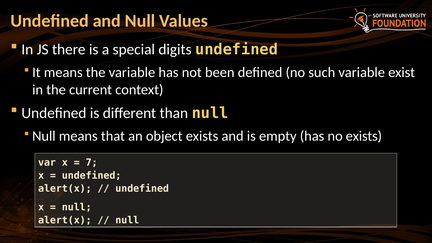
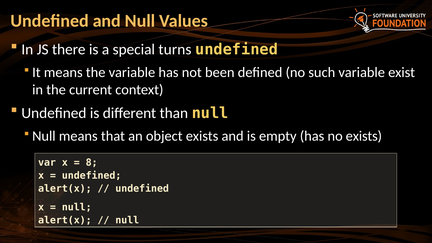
digits: digits -> turns
7: 7 -> 8
